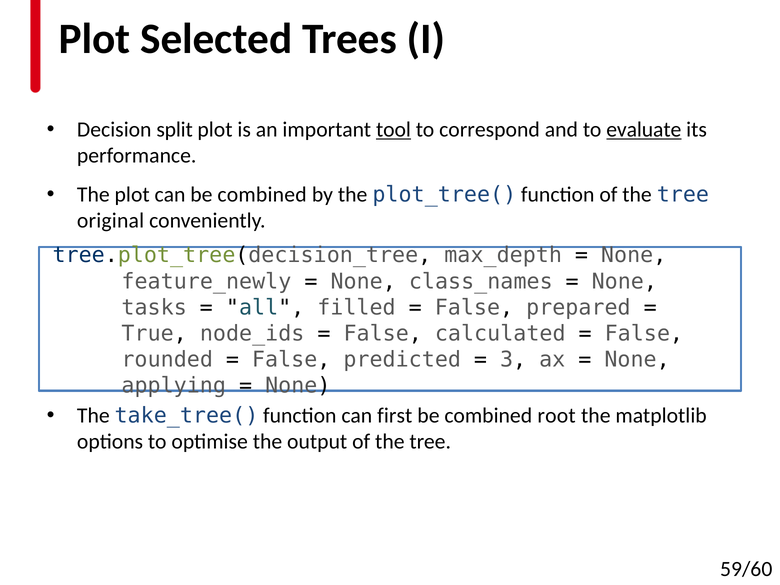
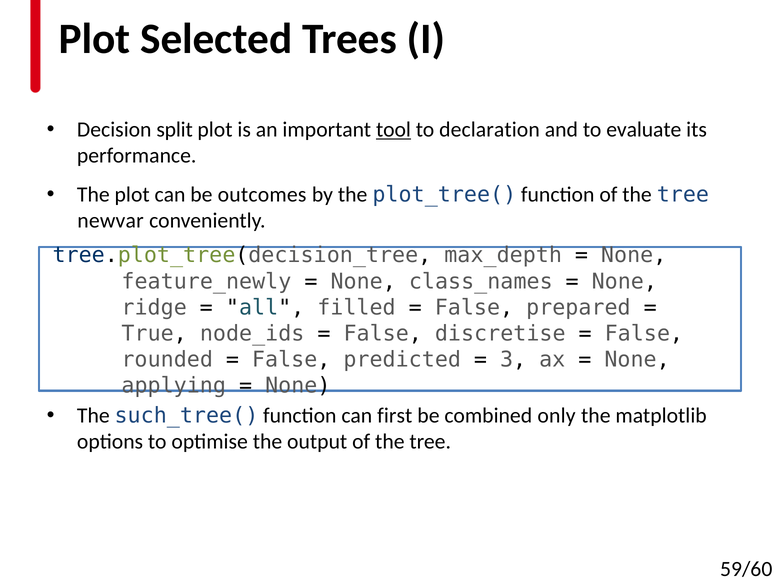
correspond: correspond -> declaration
evaluate underline: present -> none
can be combined: combined -> outcomes
original: original -> newvar
tasks: tasks -> ridge
calculated: calculated -> discretise
take_tree(: take_tree( -> such_tree(
root: root -> only
